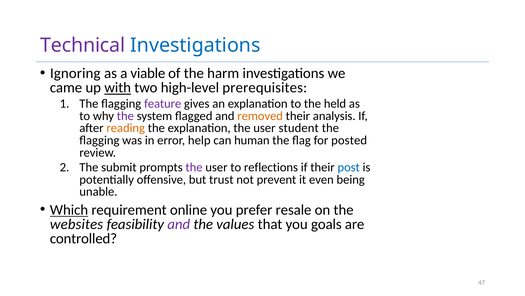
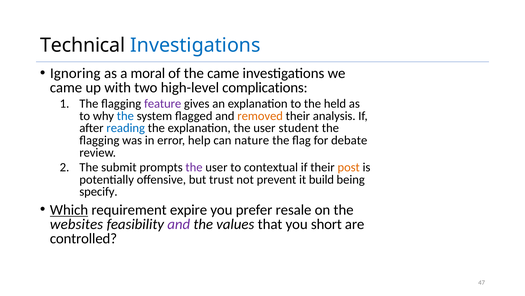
Technical colour: purple -> black
viable: viable -> moral
the harm: harm -> came
with underline: present -> none
prerequisites: prerequisites -> complications
the at (125, 116) colour: purple -> blue
reading colour: orange -> blue
human: human -> nature
posted: posted -> debate
reflections: reflections -> contextual
post colour: blue -> orange
even: even -> build
unable: unable -> specify
online: online -> expire
goals: goals -> short
